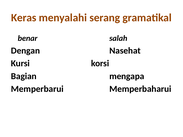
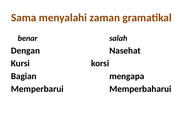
Keras: Keras -> Sama
serang: serang -> zaman
